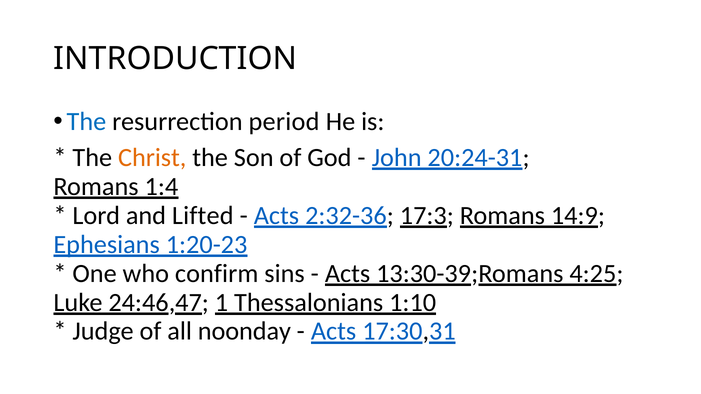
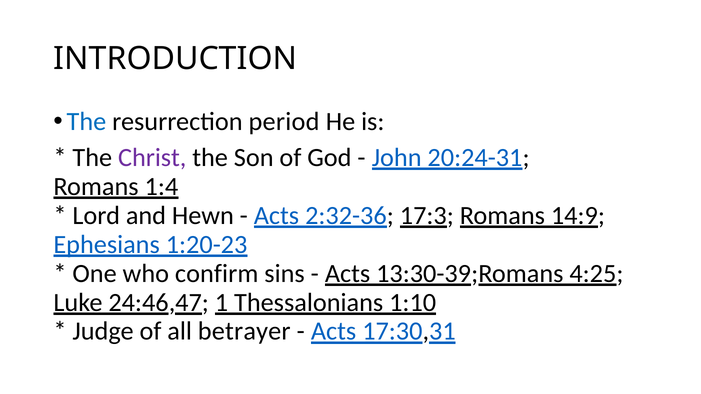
Christ colour: orange -> purple
Lifted: Lifted -> Hewn
noonday: noonday -> betrayer
